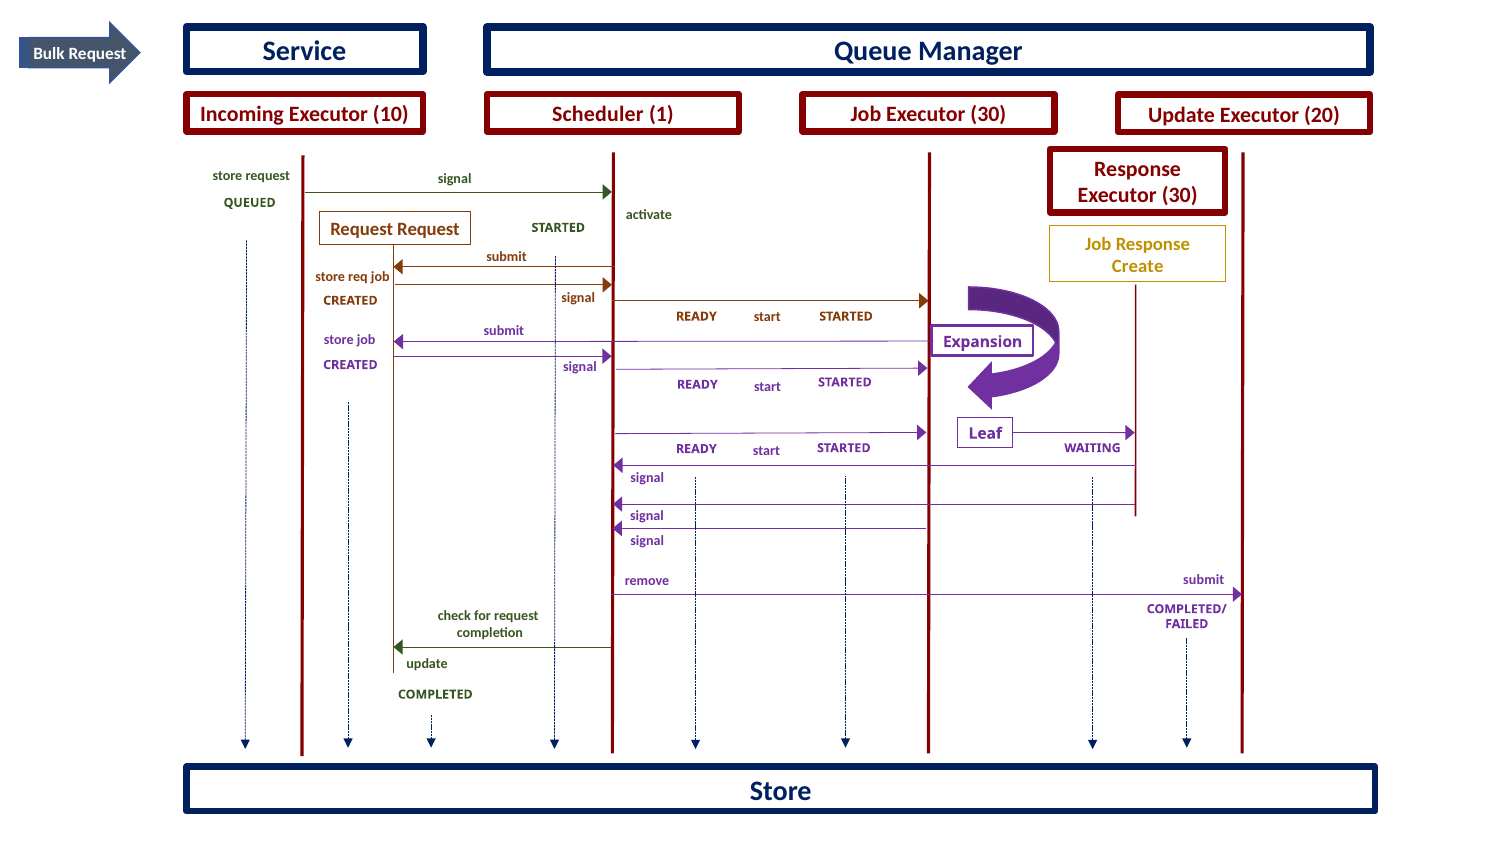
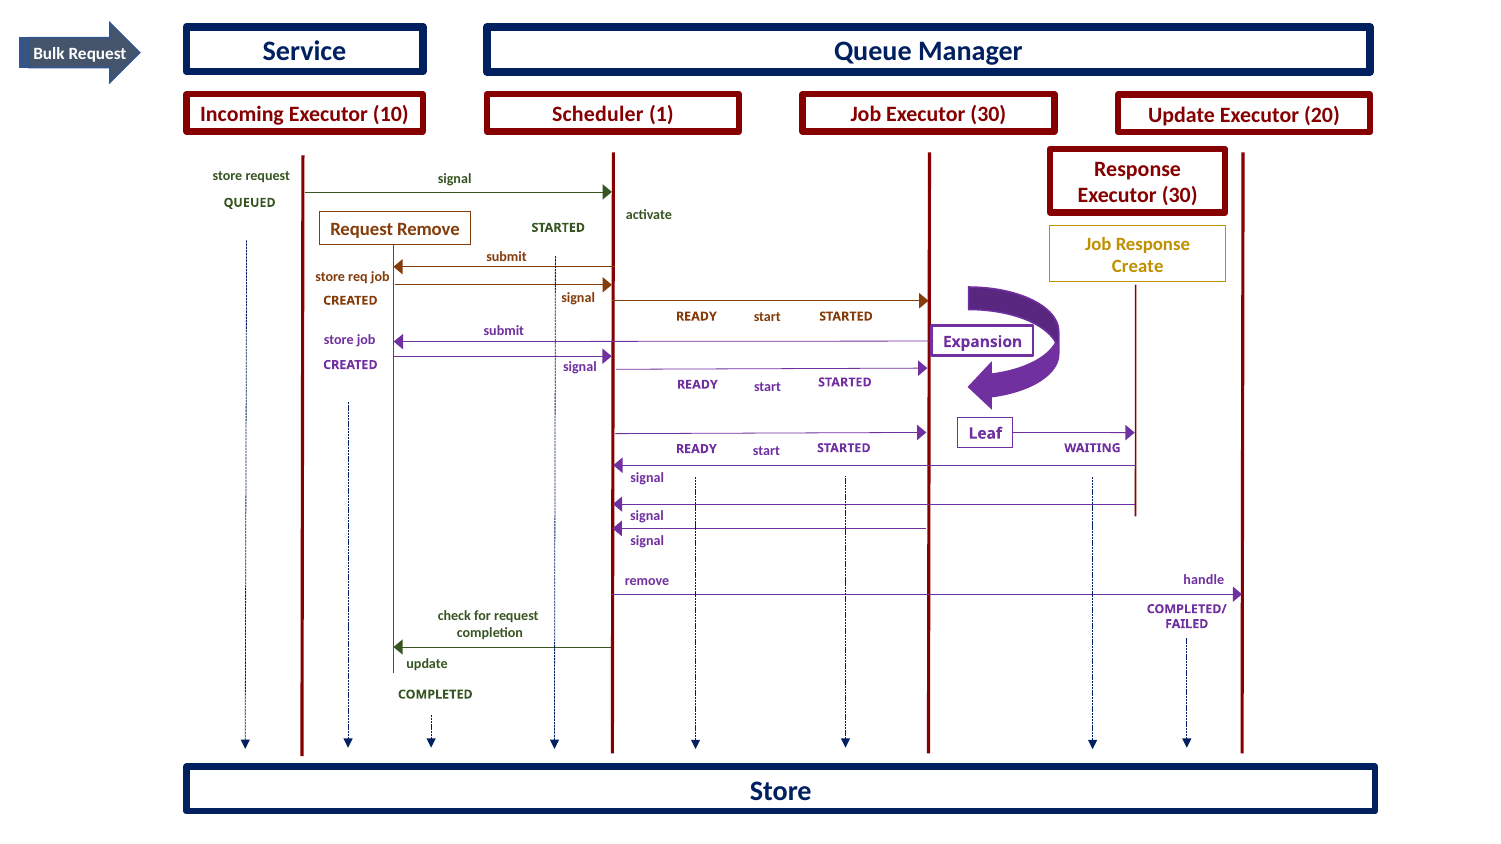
Request Request: Request -> Remove
remove submit: submit -> handle
